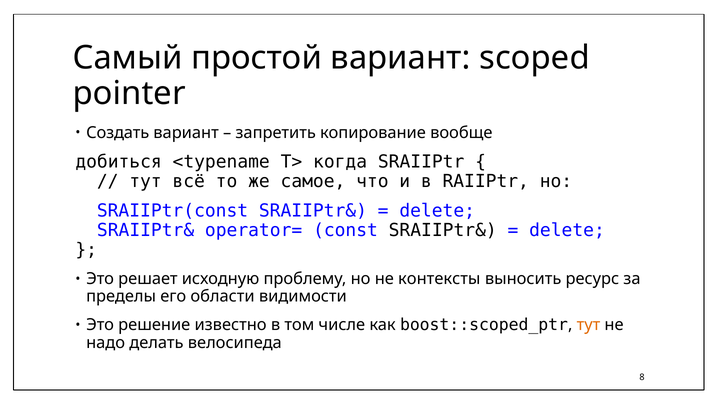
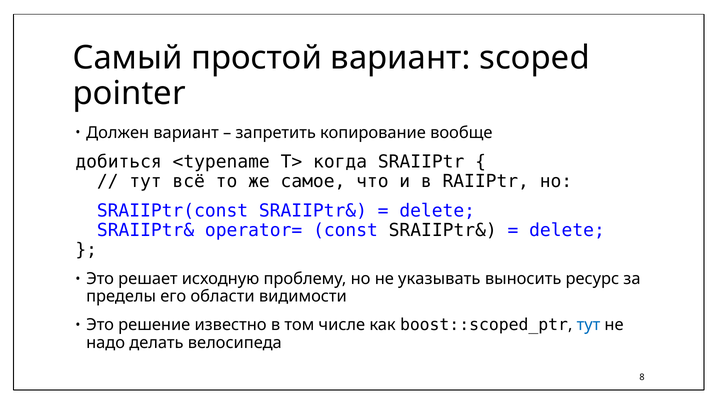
Создать: Создать -> Должен
контексты: контексты -> указывать
тут at (588, 325) colour: orange -> blue
